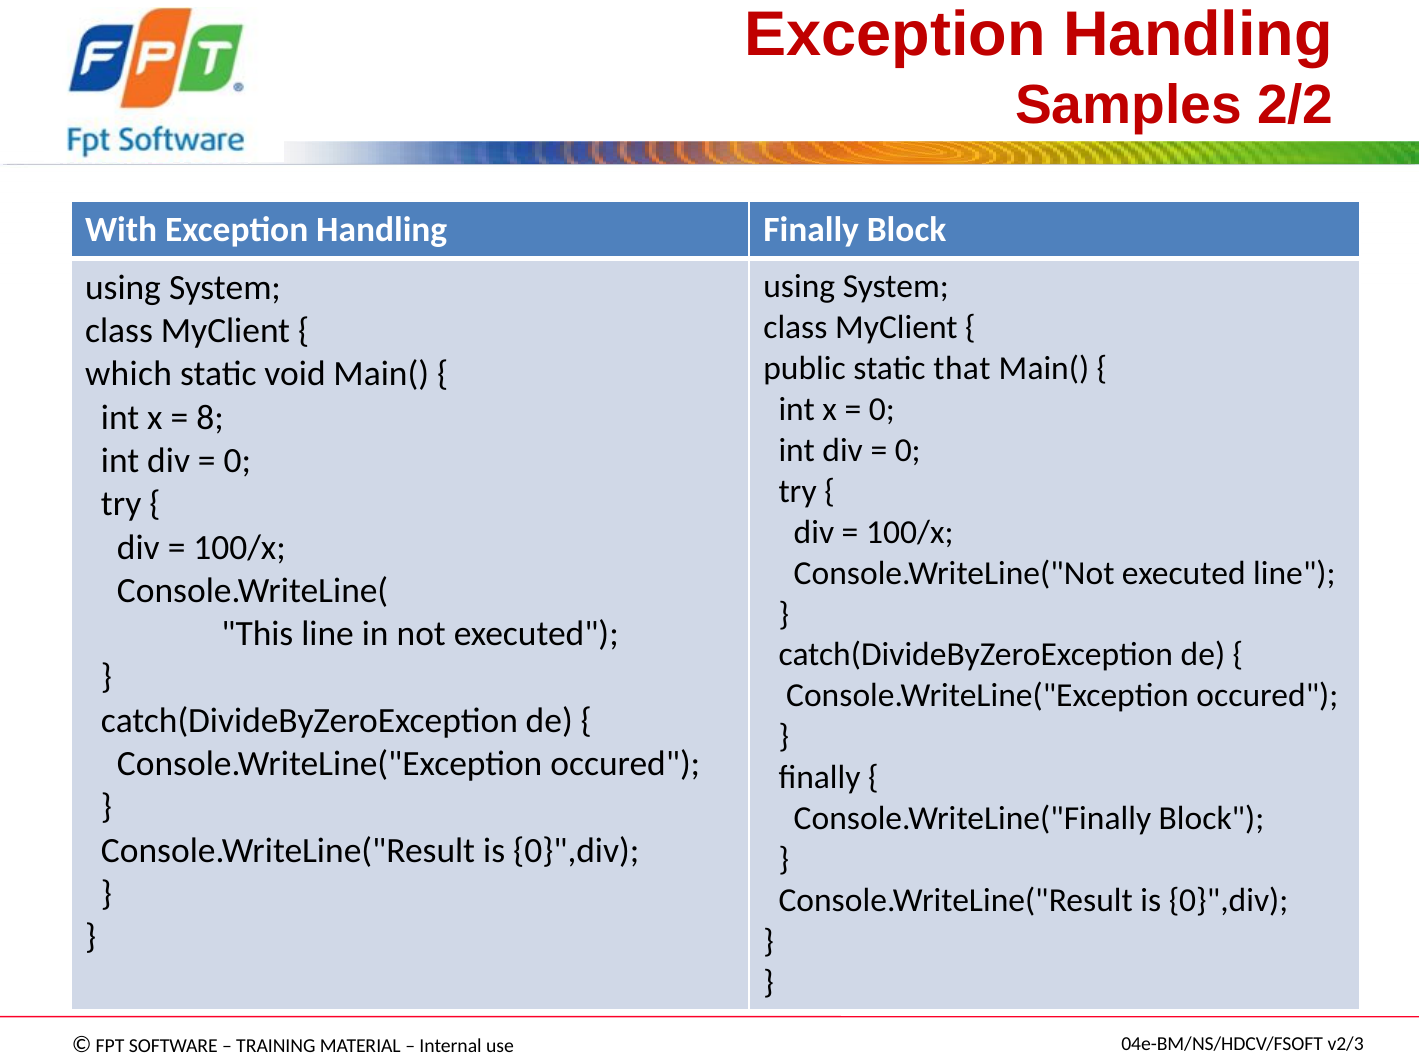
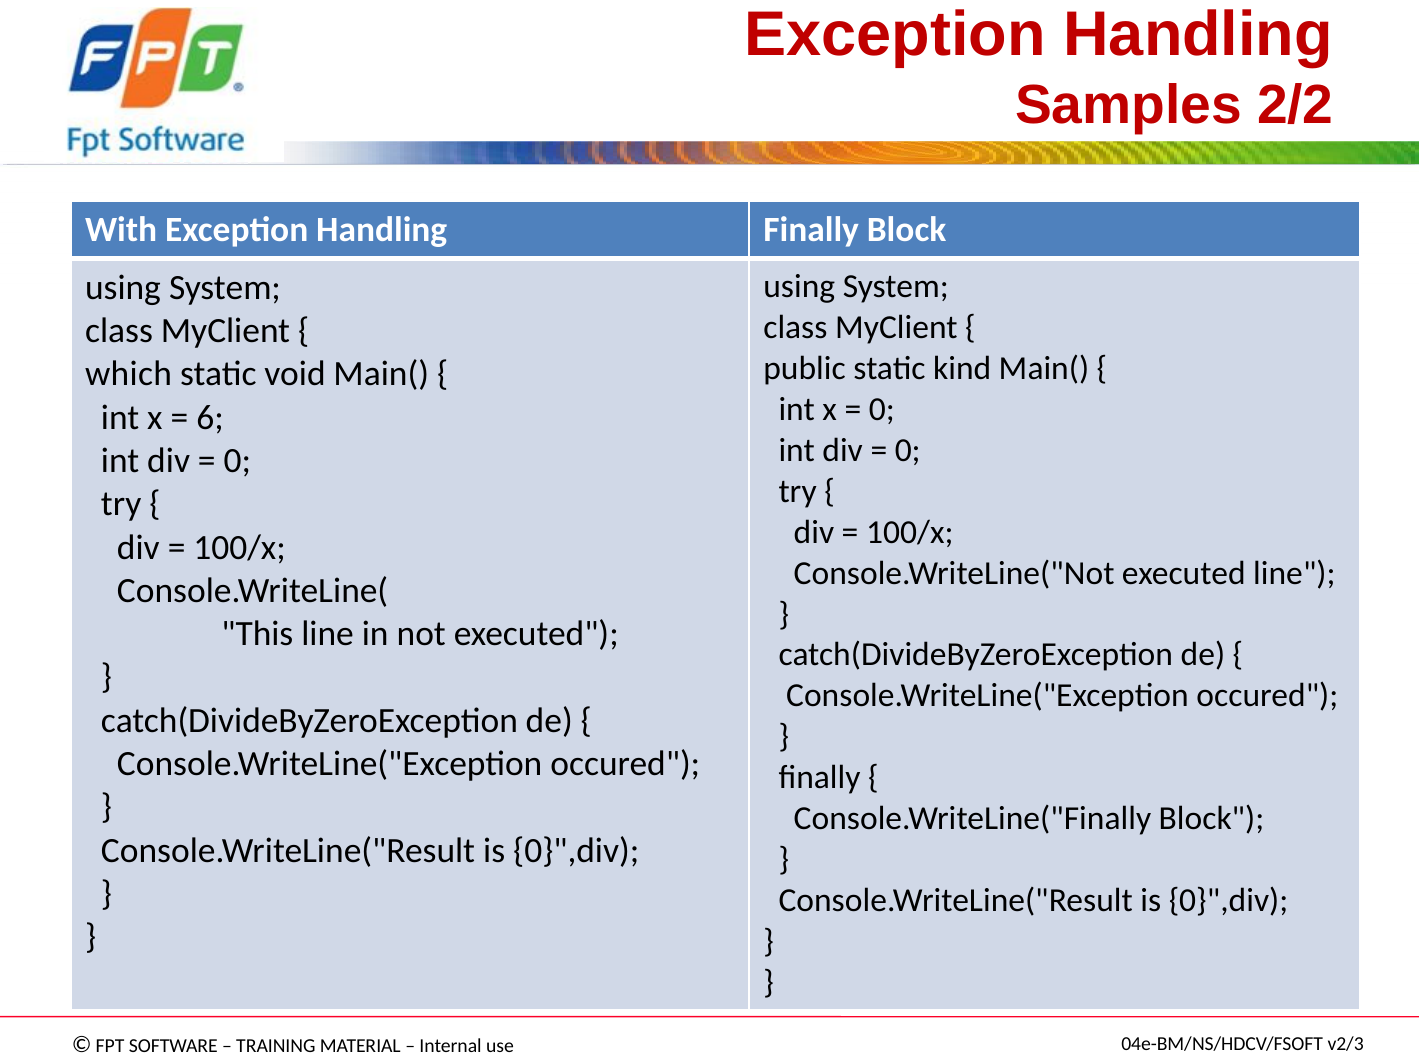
that: that -> kind
8: 8 -> 6
